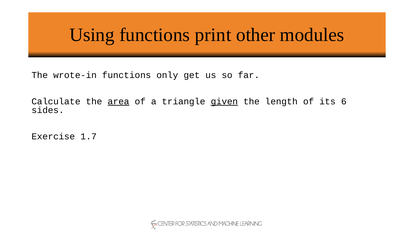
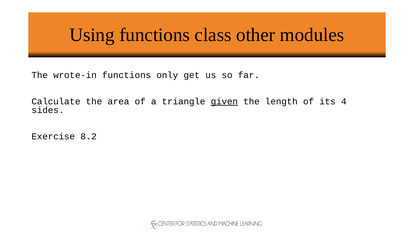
print: print -> class
area underline: present -> none
6: 6 -> 4
1.7: 1.7 -> 8.2
